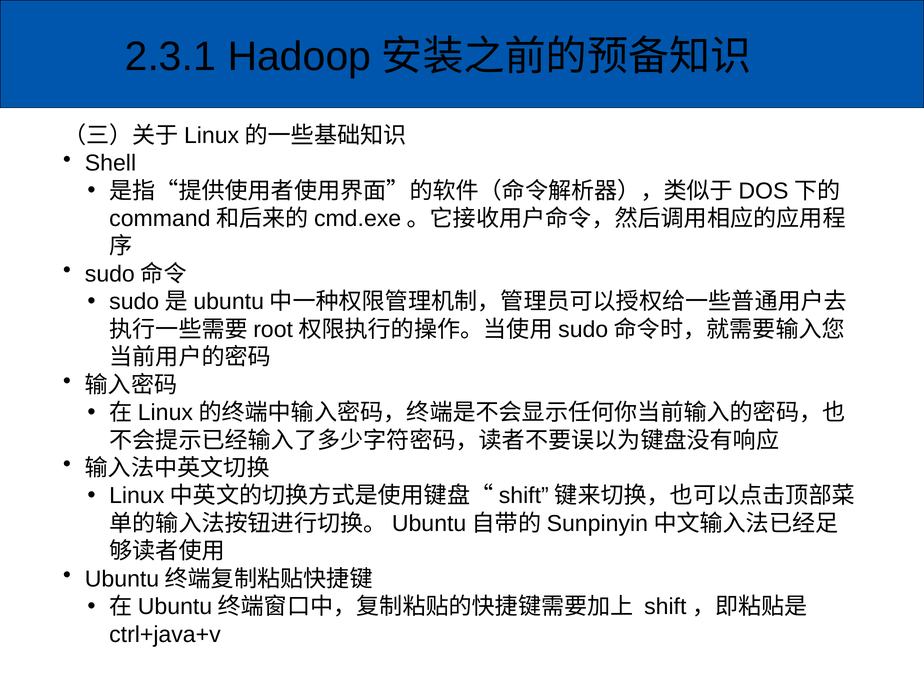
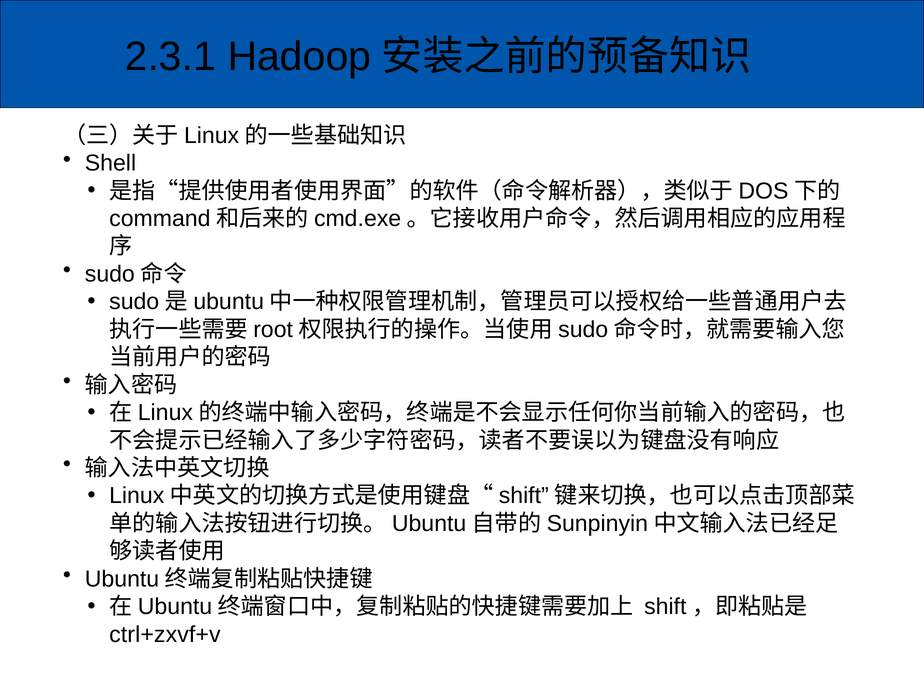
ctrl+java+v: ctrl+java+v -> ctrl+zxvf+v
